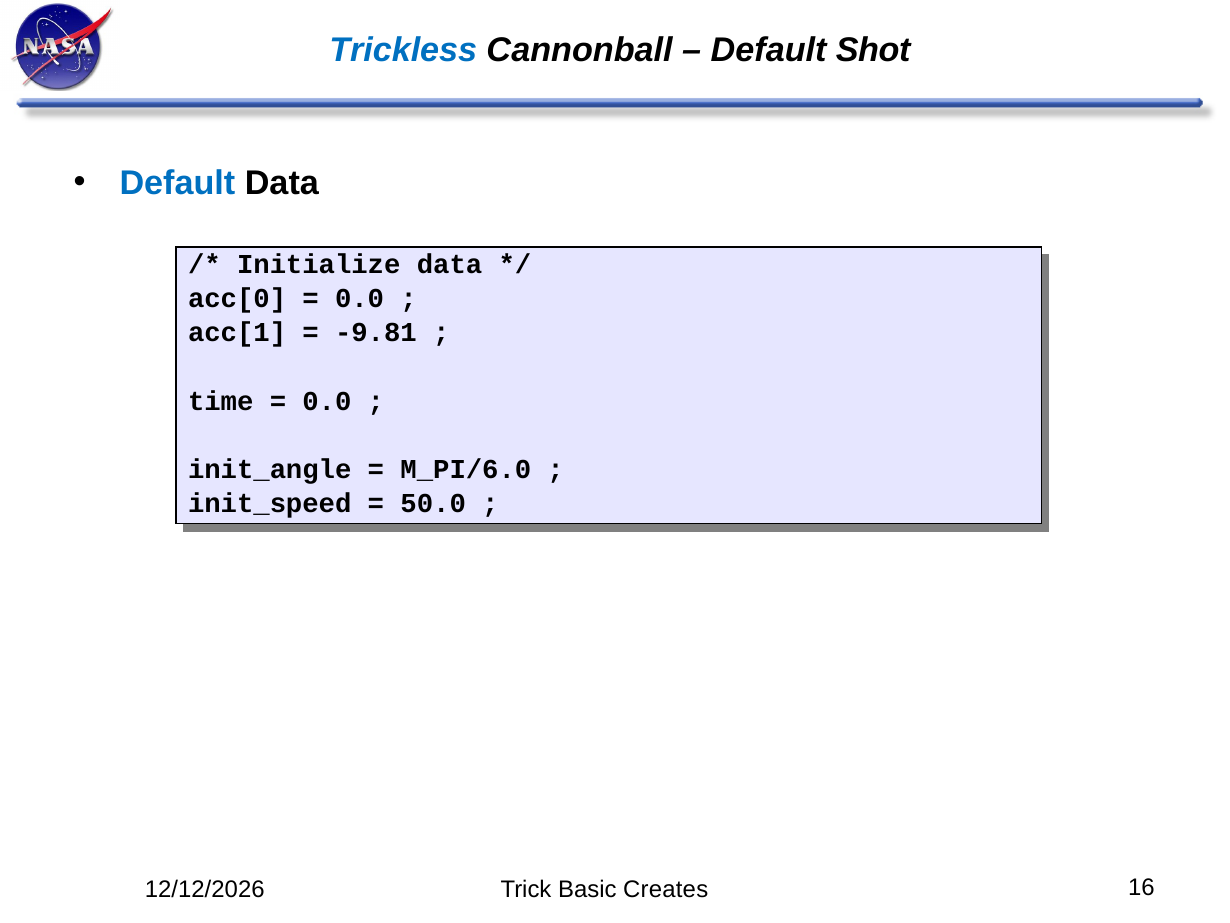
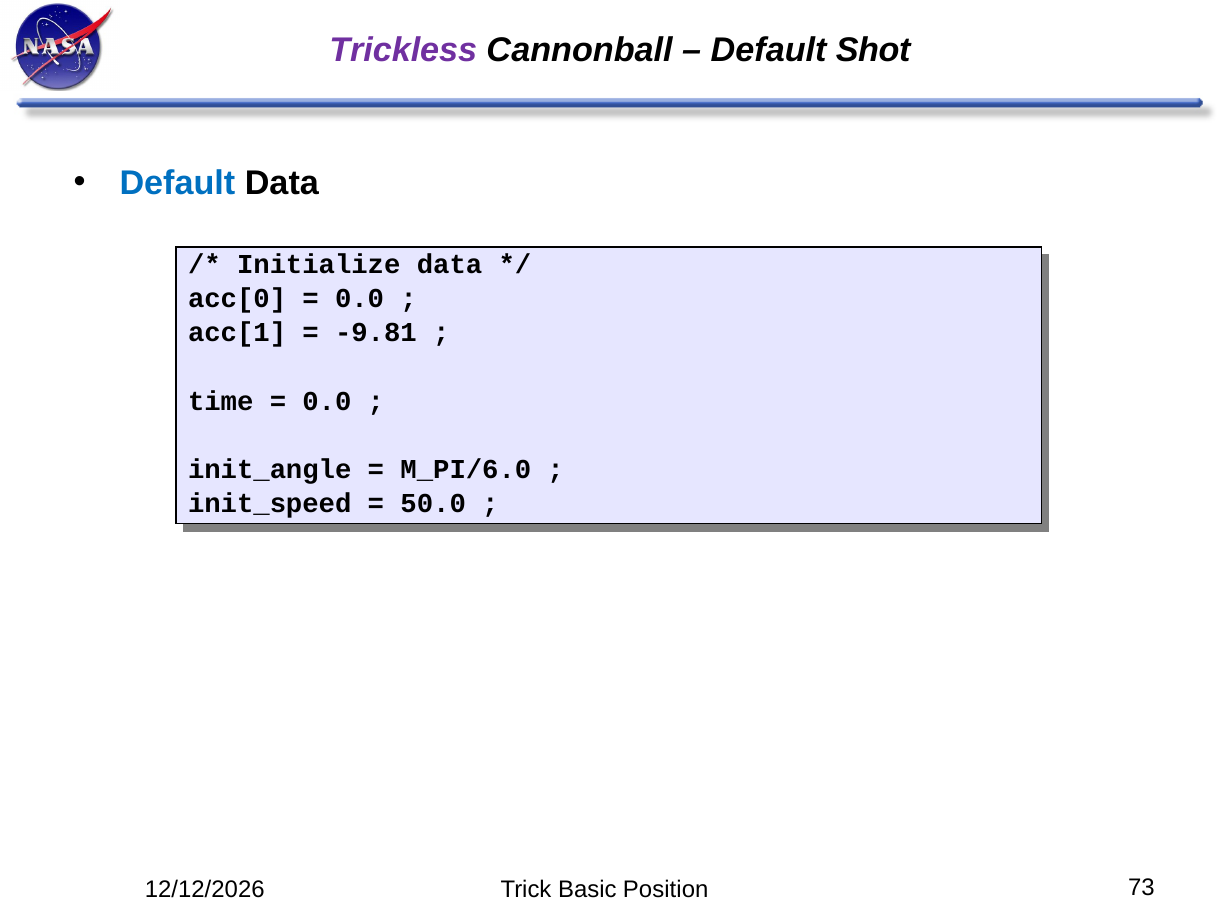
Trickless colour: blue -> purple
Creates: Creates -> Position
16: 16 -> 73
